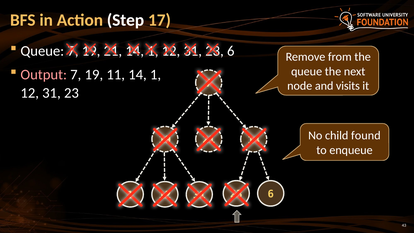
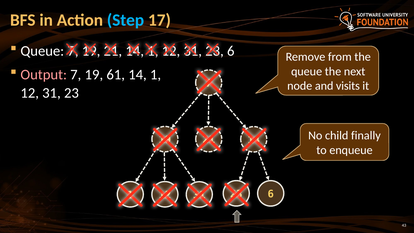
Step colour: white -> light blue
11: 11 -> 61
found: found -> finally
